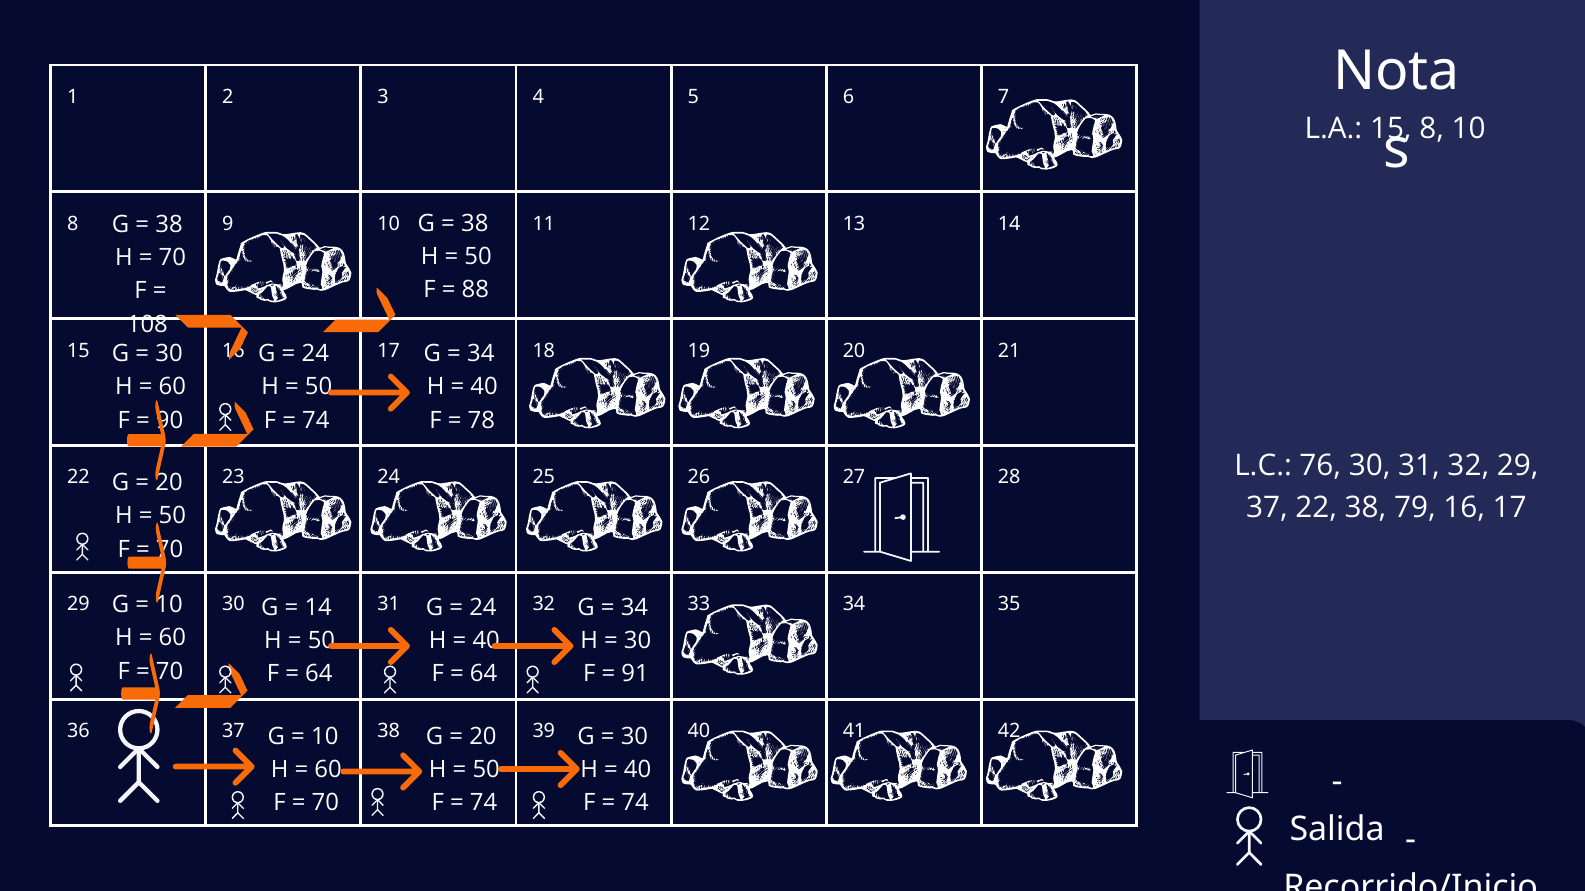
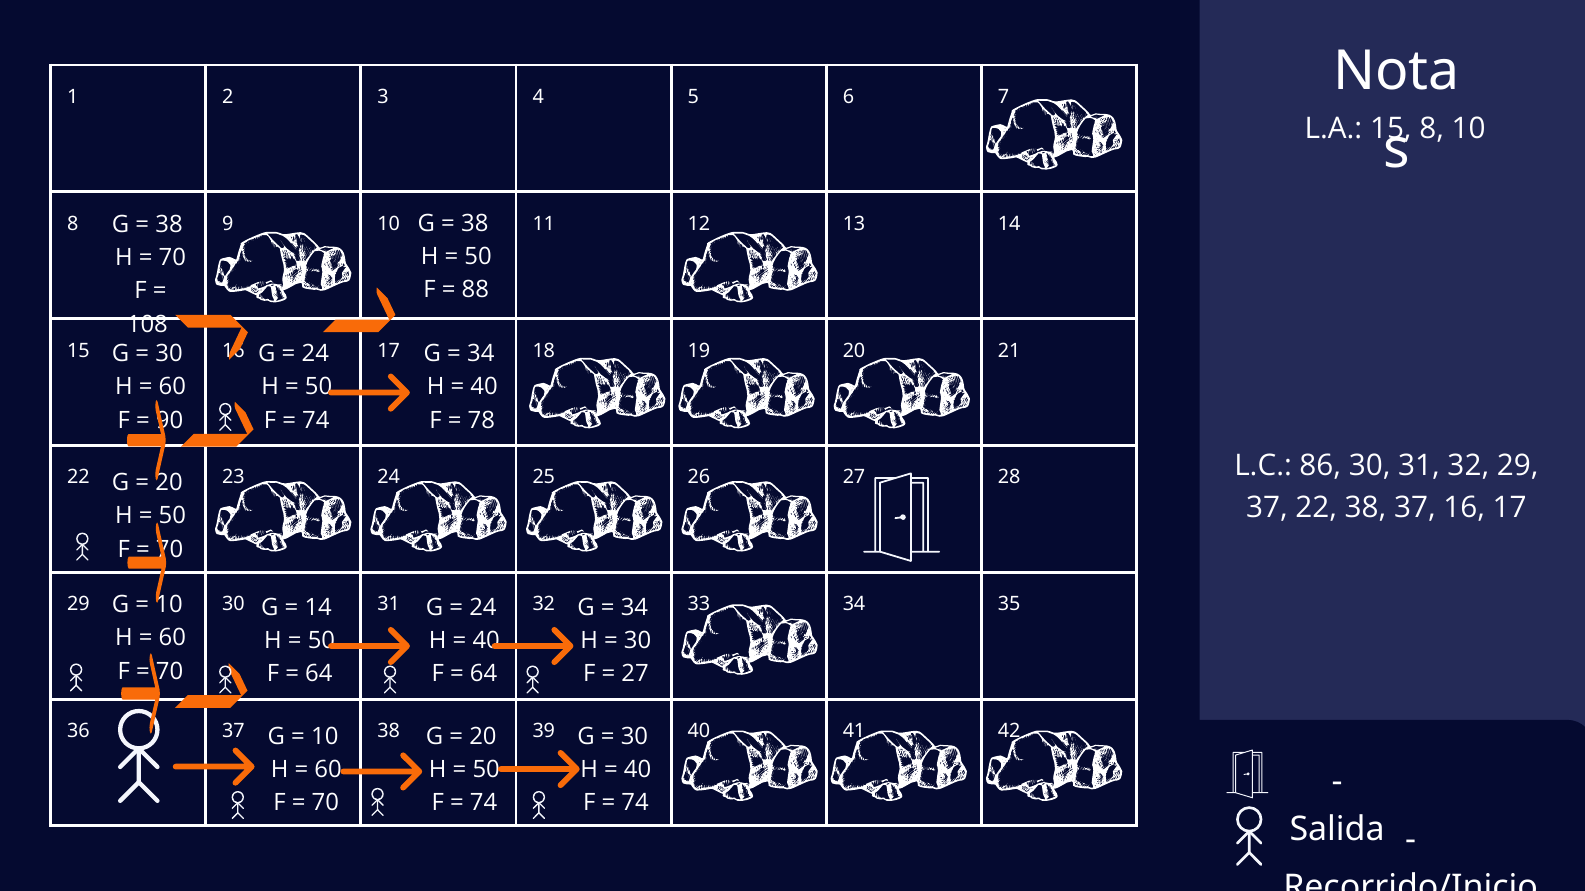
76: 76 -> 86
38 79: 79 -> 37
91 at (635, 675): 91 -> 27
